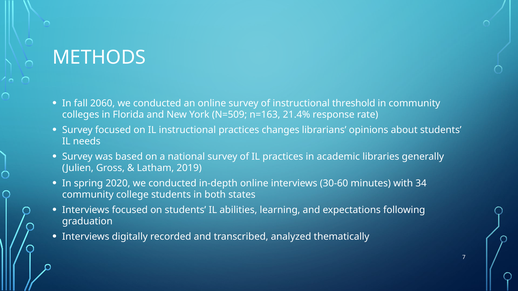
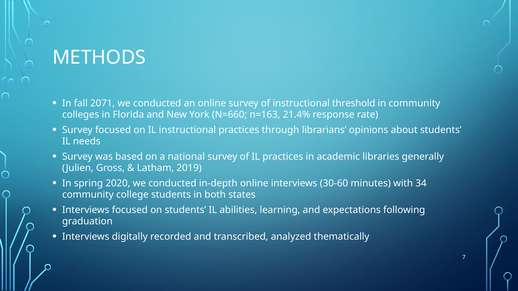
2060: 2060 -> 2071
N=509: N=509 -> N=660
changes: changes -> through
